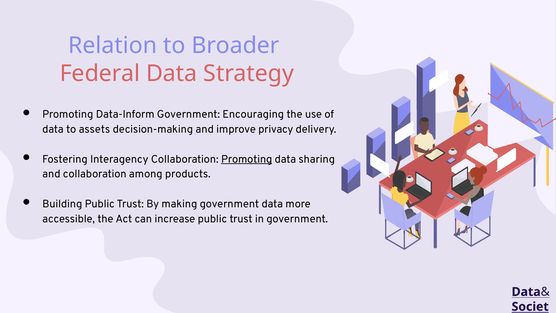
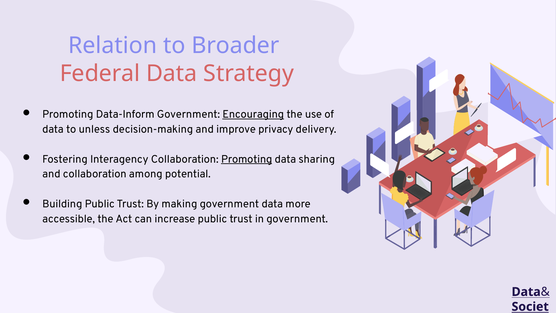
Encouraging underline: none -> present
assets: assets -> unless
products: products -> potential
